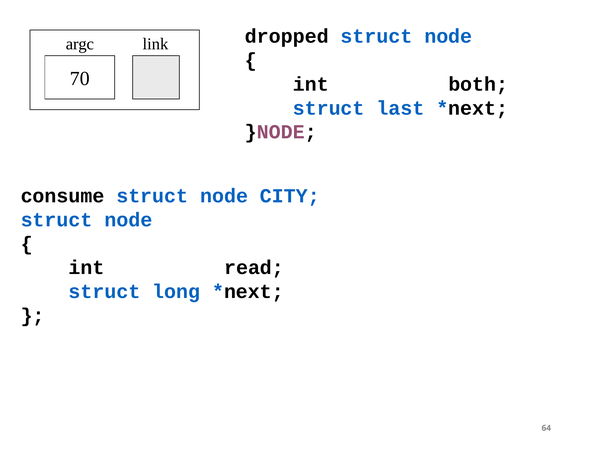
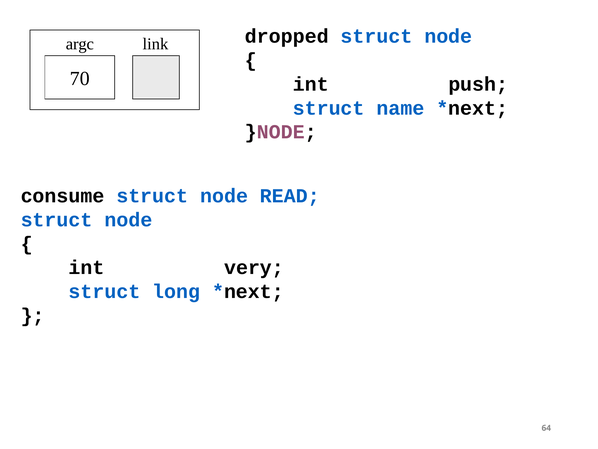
both: both -> push
last: last -> name
CITY: CITY -> READ
read: read -> very
